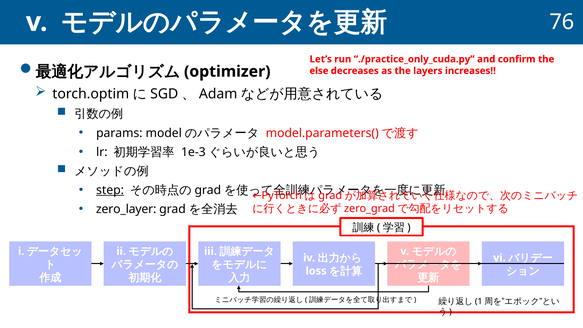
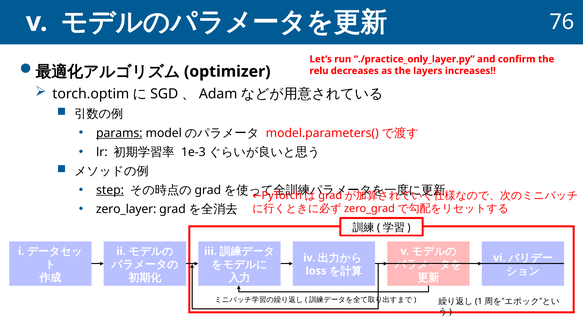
./practice_only_cuda.py: ./practice_only_cuda.py -> ./practice_only_layer.py
else: else -> relu
params underline: none -> present
